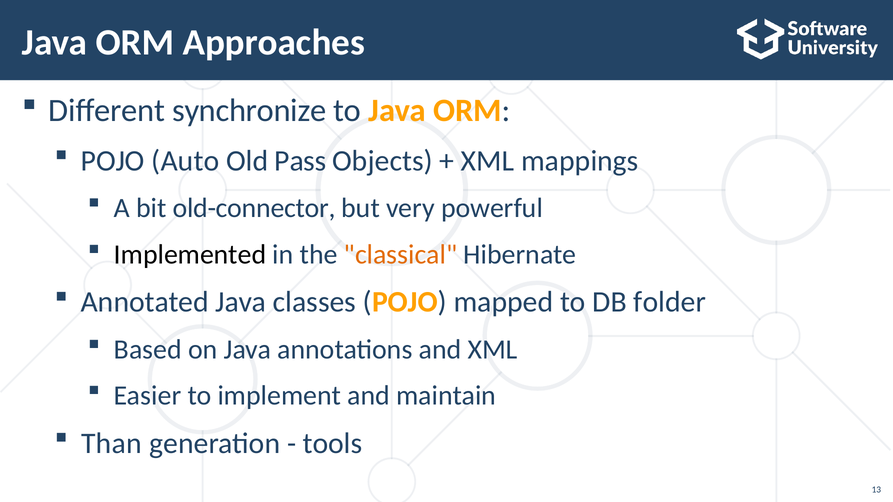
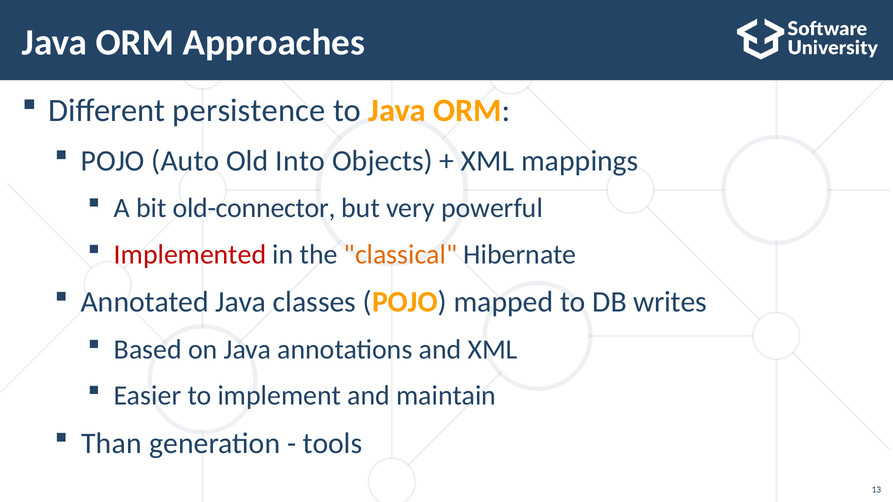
synchronize: synchronize -> persistence
Pass: Pass -> Into
Implemented colour: black -> red
folder: folder -> writes
